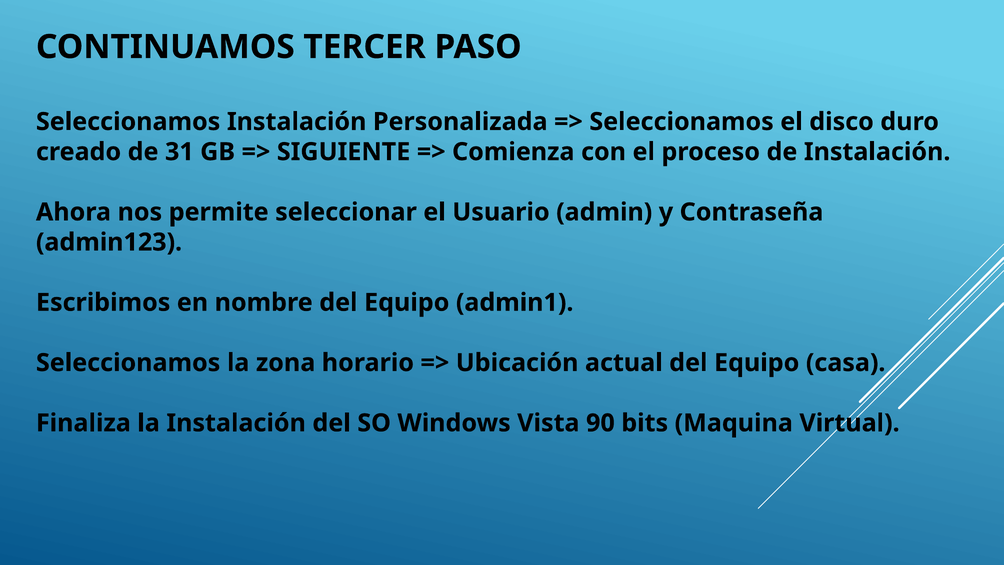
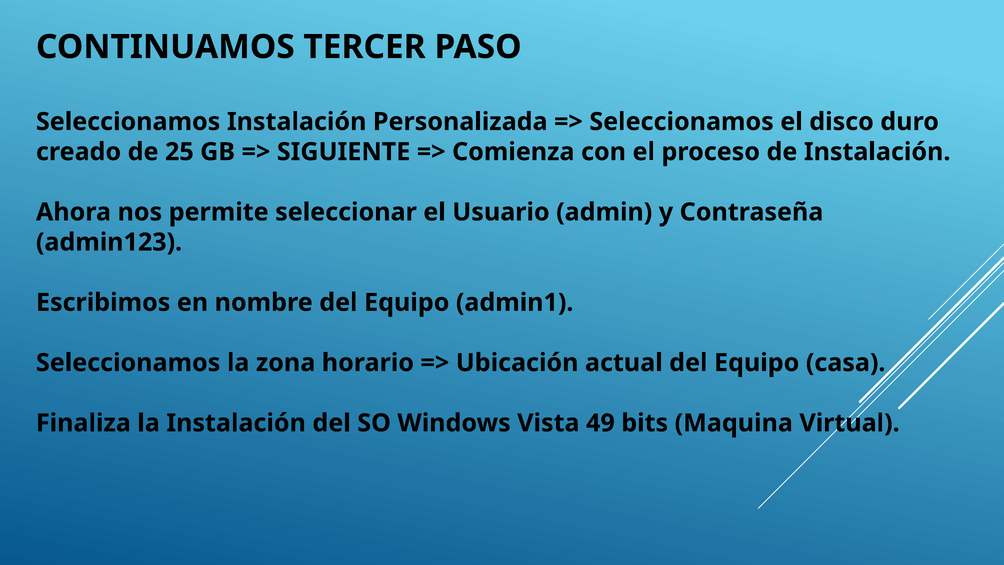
31: 31 -> 25
90: 90 -> 49
